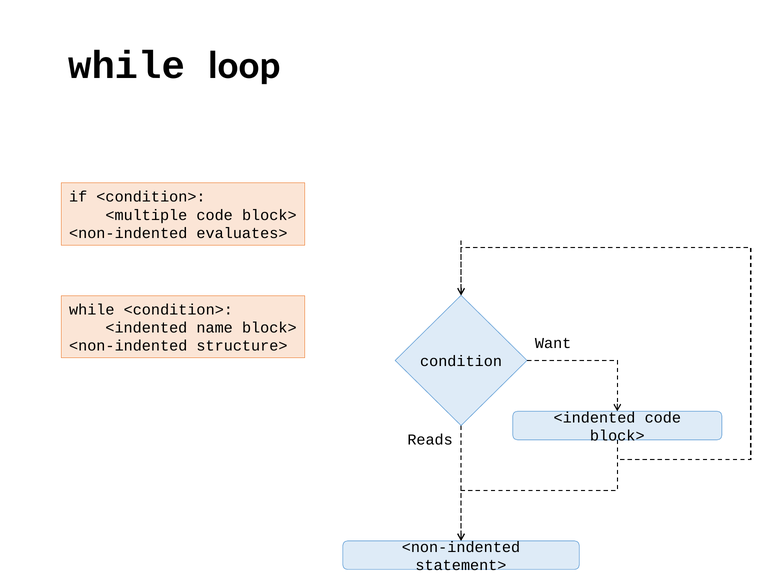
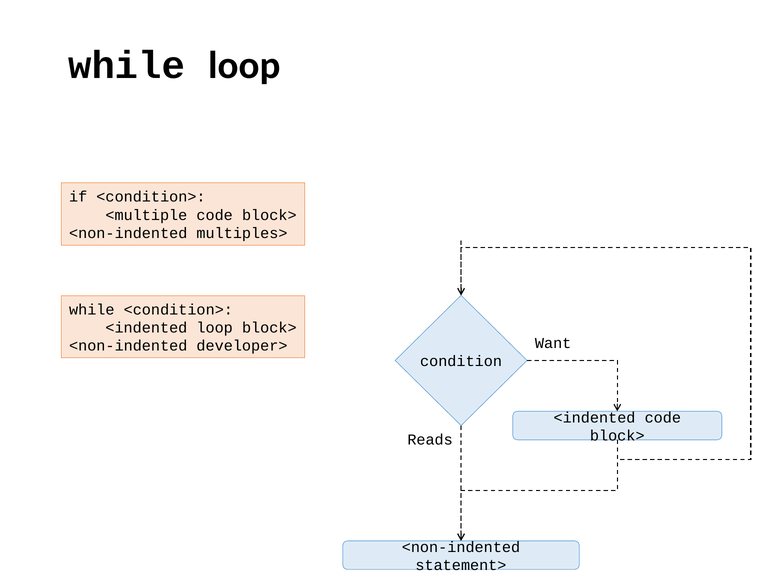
evaluates>: evaluates> -> multiples>
<indented name: name -> loop
structure>: structure> -> developer>
